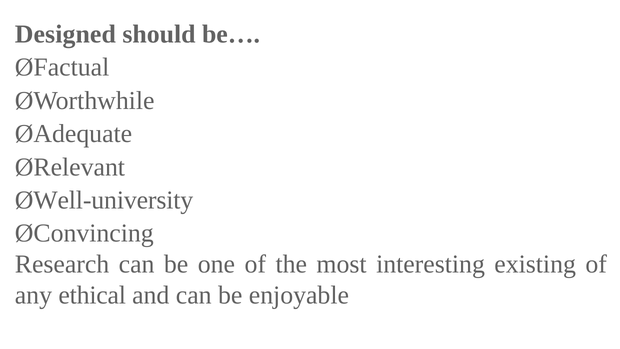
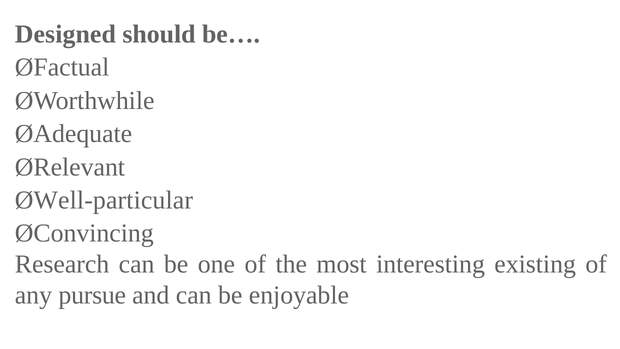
ØWell-university: ØWell-university -> ØWell-particular
ethical: ethical -> pursue
